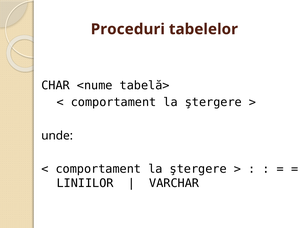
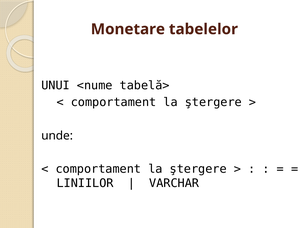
Proceduri: Proceduri -> Monetare
CHAR: CHAR -> UNUI
